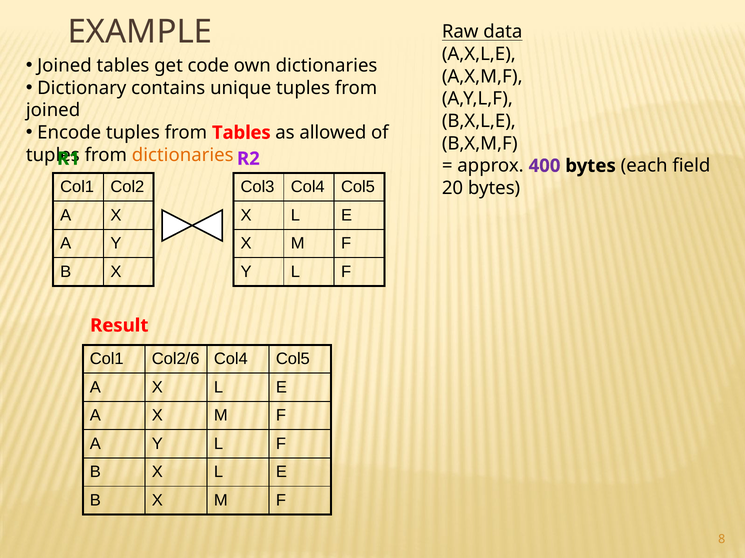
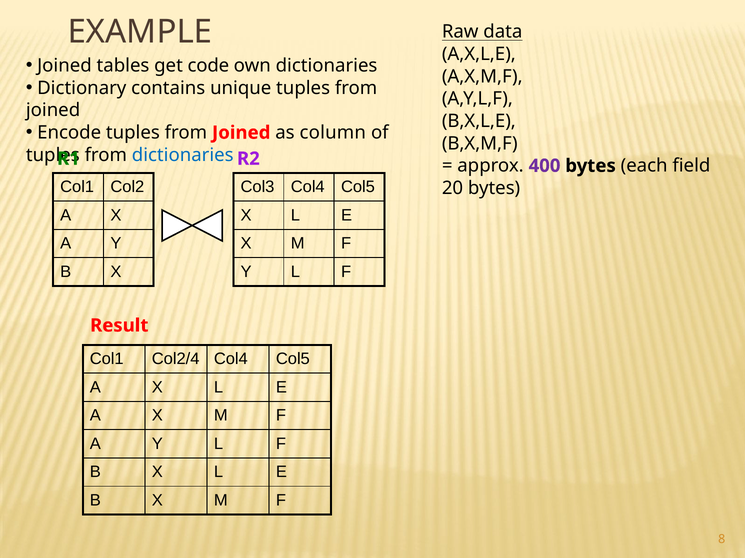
Encode tuples from Tables: Tables -> Joined
allowed: allowed -> column
dictionaries at (183, 155) colour: orange -> blue
Col2/6: Col2/6 -> Col2/4
